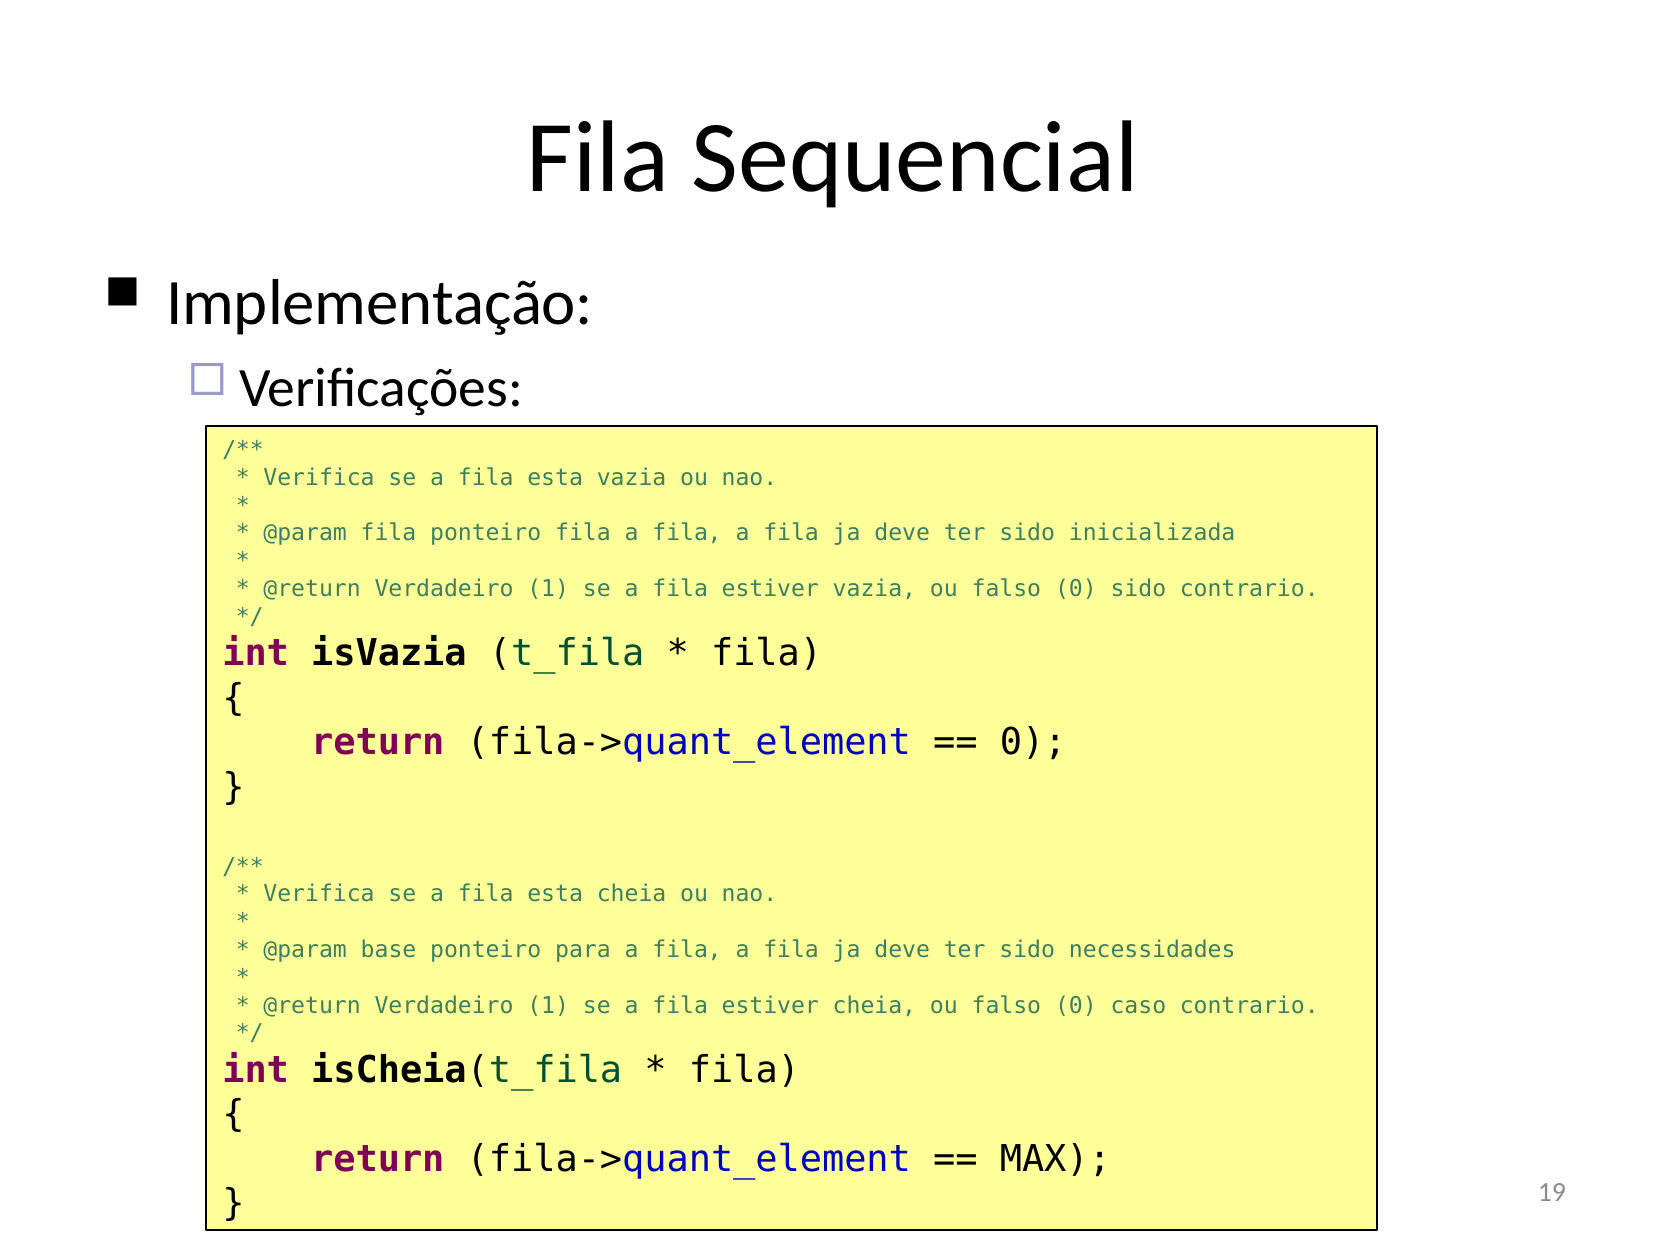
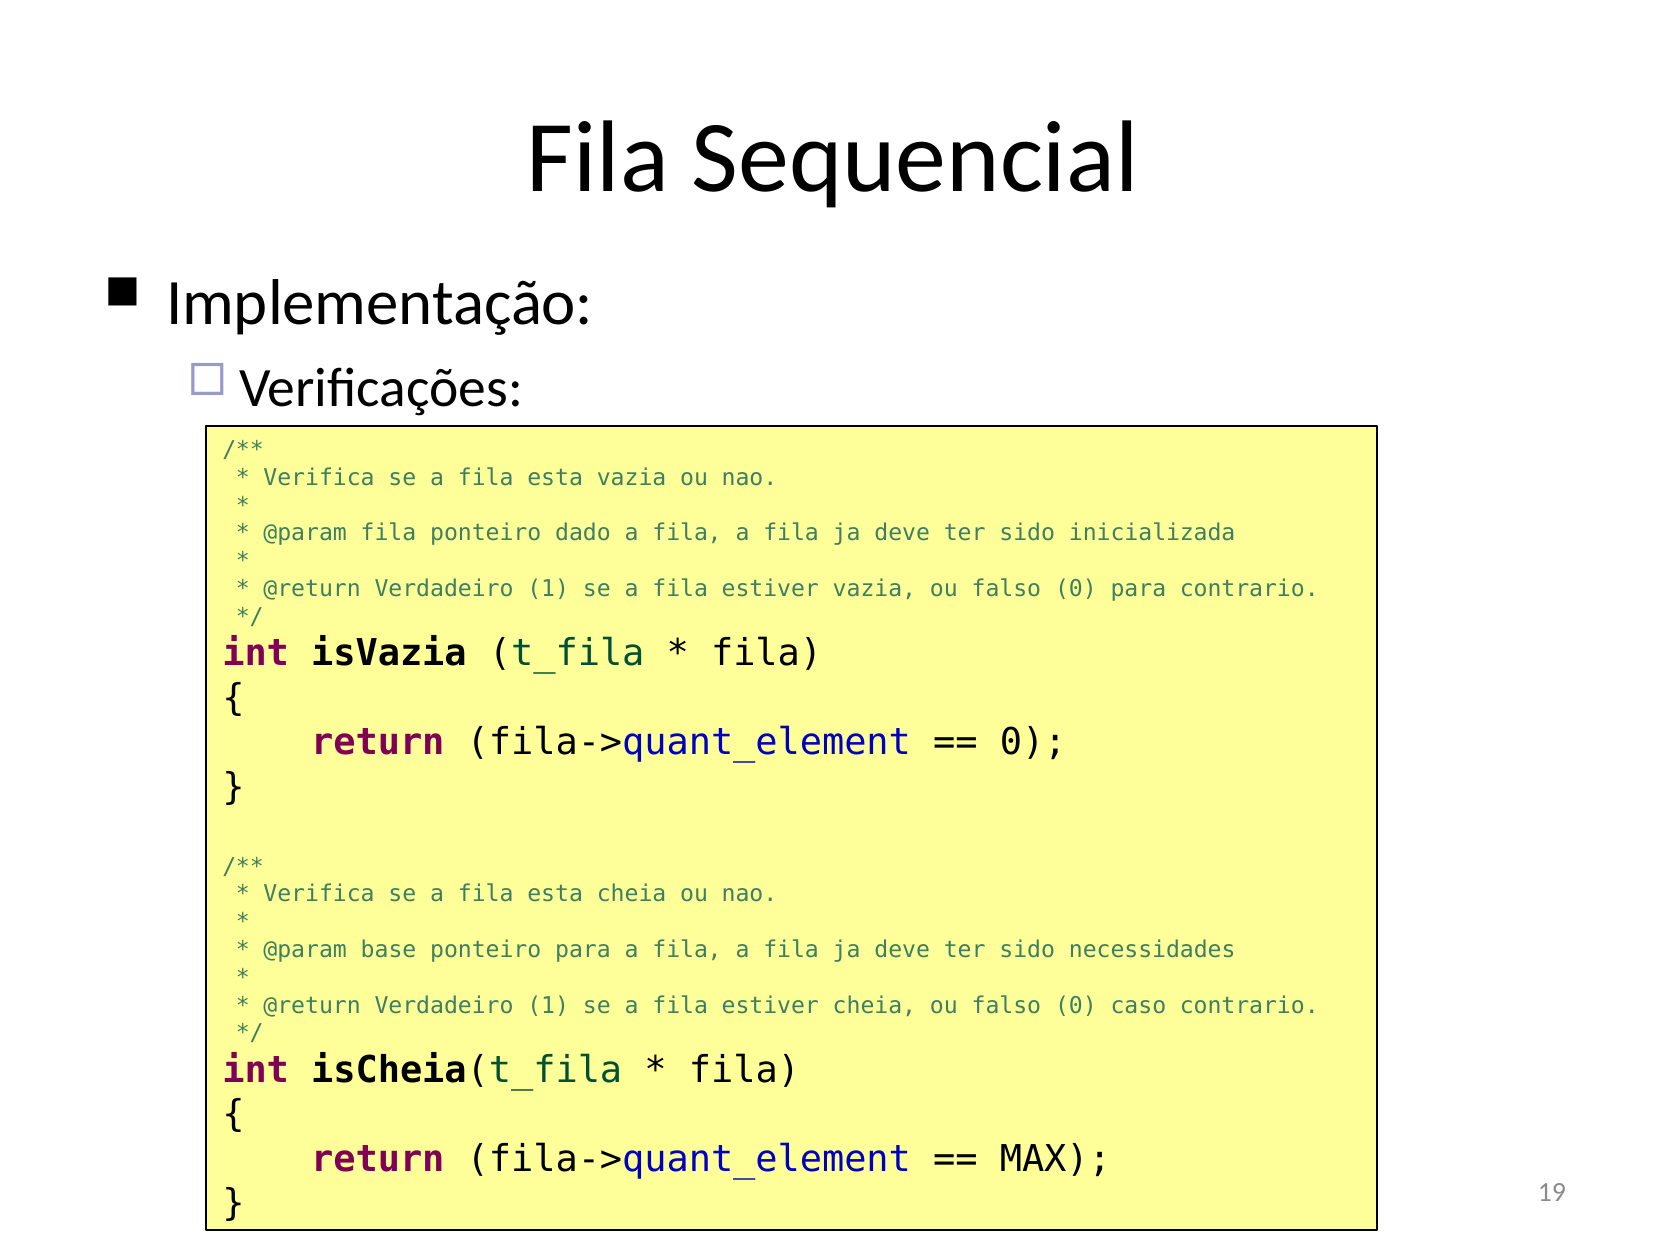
ponteiro fila: fila -> dado
0 sido: sido -> para
